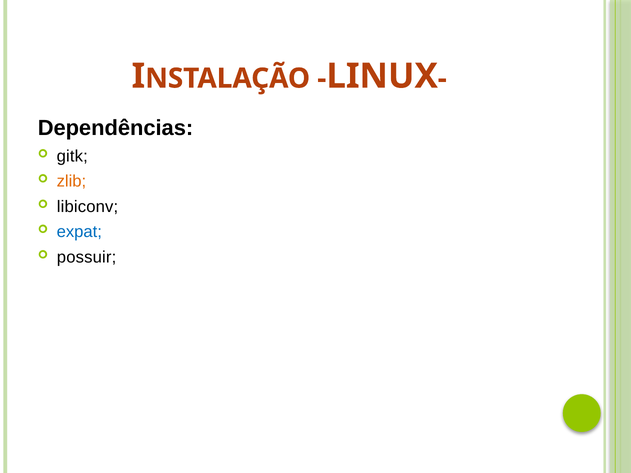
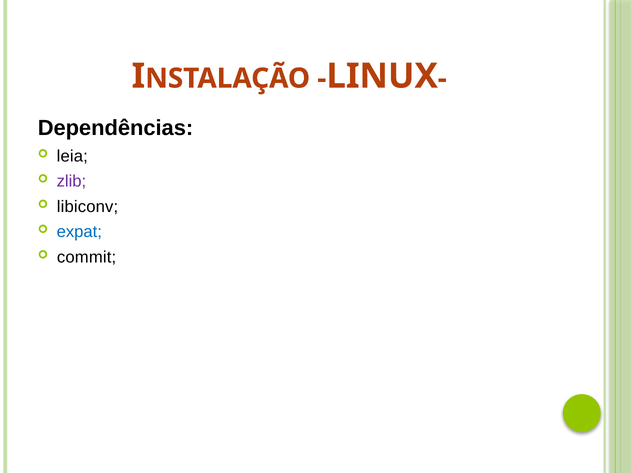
gitk: gitk -> leia
zlib colour: orange -> purple
possuir: possuir -> commit
